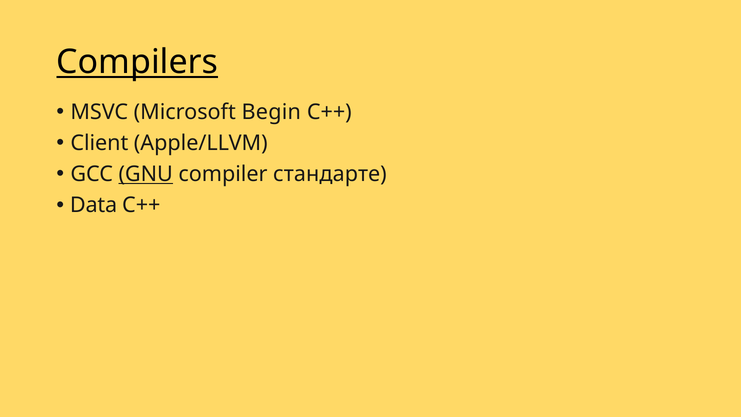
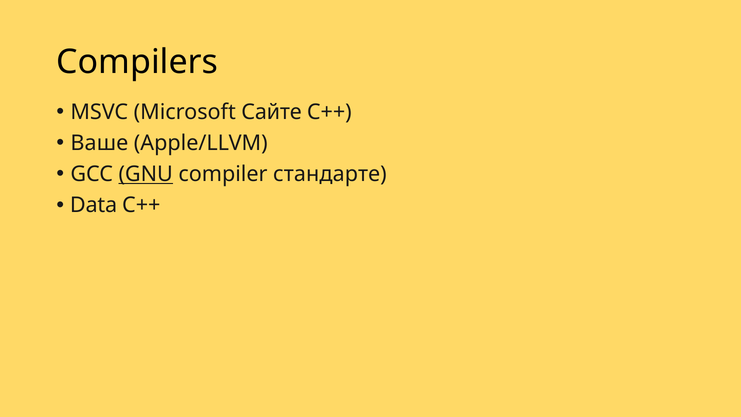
Compilers underline: present -> none
Begin: Begin -> Сайте
Client: Client -> Ваше
